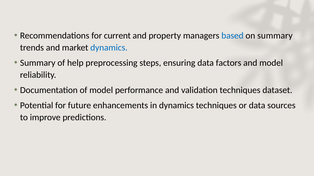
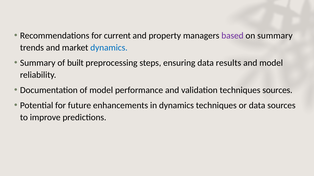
based colour: blue -> purple
help: help -> built
factors: factors -> results
techniques dataset: dataset -> sources
